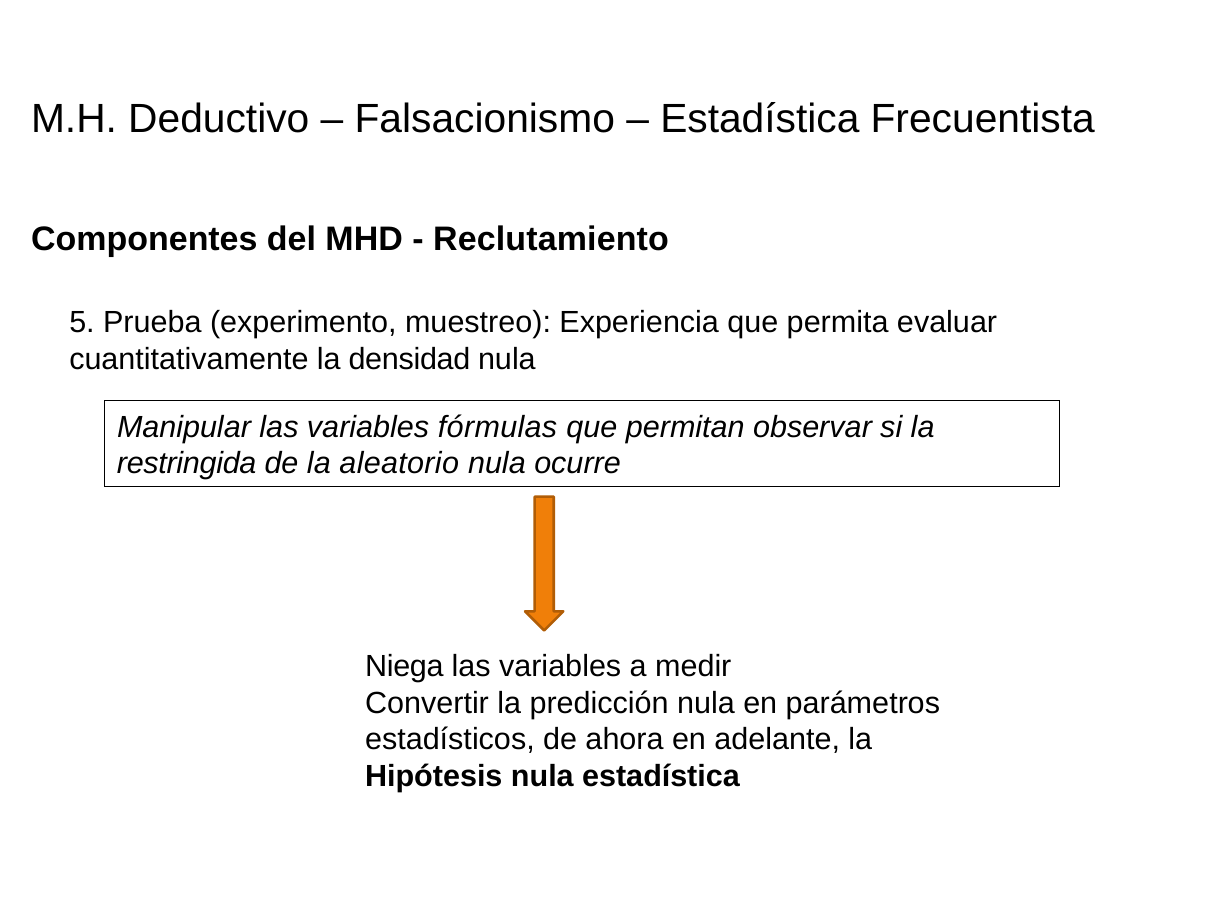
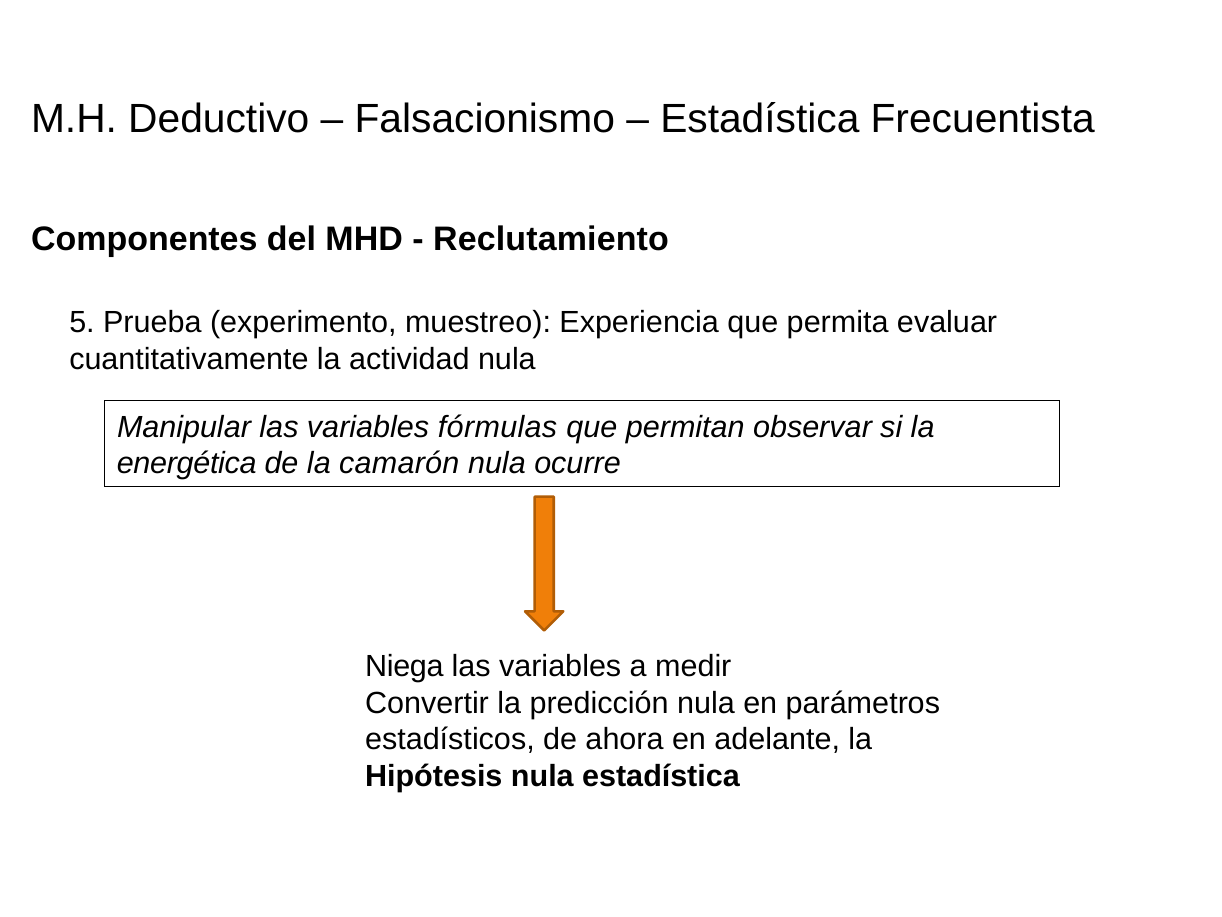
densidad: densidad -> actividad
restringida: restringida -> energética
aleatorio: aleatorio -> camarón
